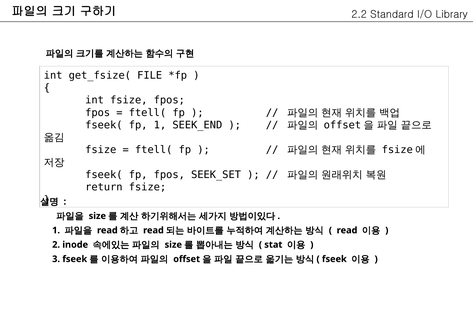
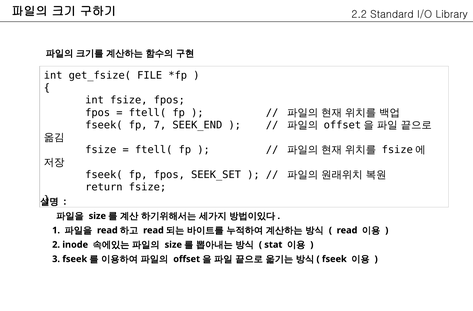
fp 1: 1 -> 7
